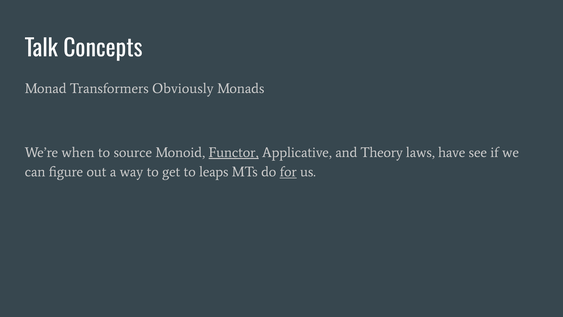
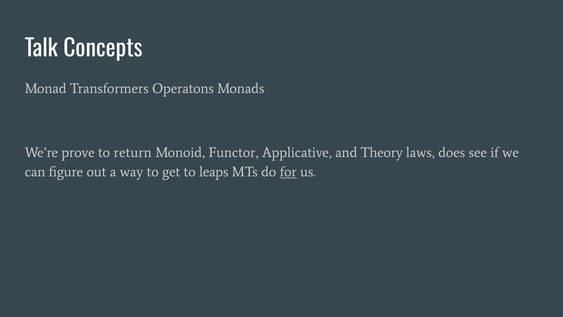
Obviously: Obviously -> Operatons
when: when -> prove
source: source -> return
Functor underline: present -> none
have: have -> does
